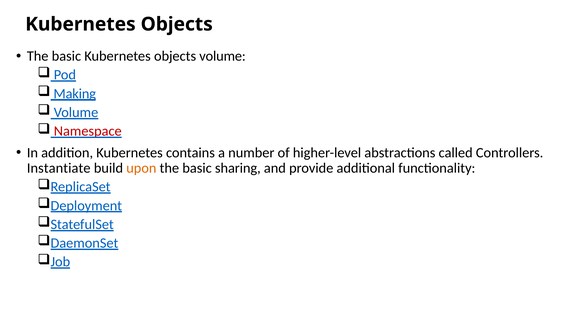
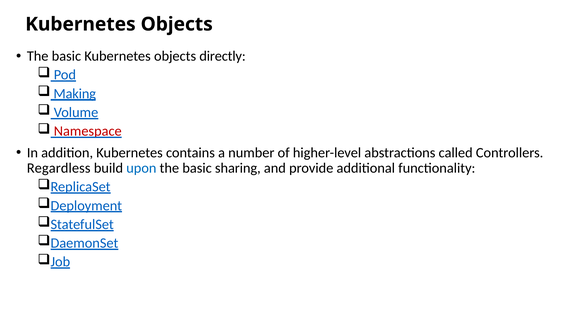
objects volume: volume -> directly
Instantiate: Instantiate -> Regardless
upon colour: orange -> blue
